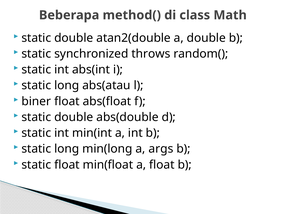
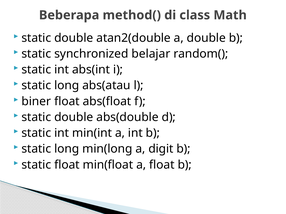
throws: throws -> belajar
args: args -> digit
